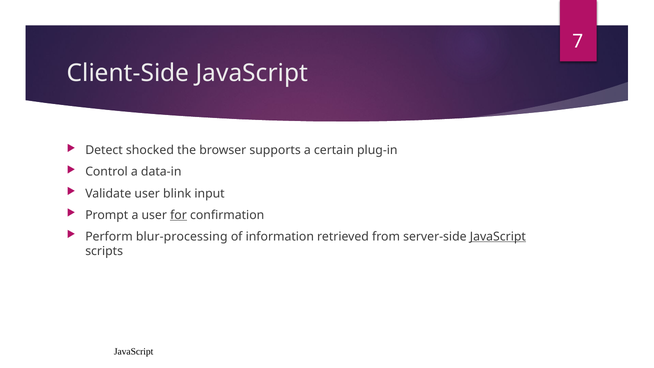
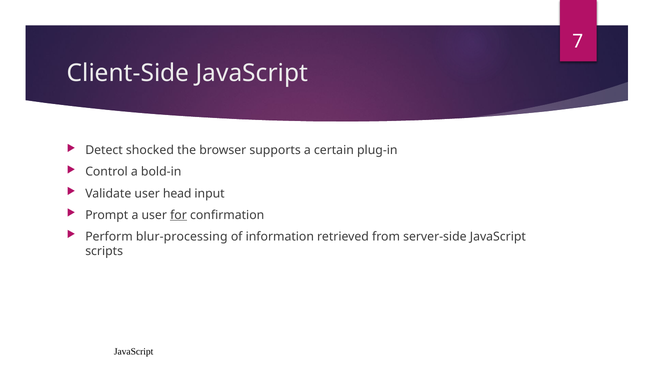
data-in: data-in -> bold-in
blink: blink -> head
JavaScript at (498, 236) underline: present -> none
